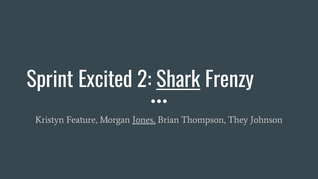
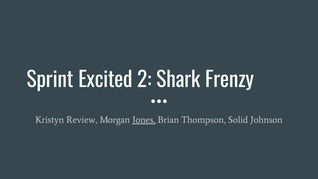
Shark underline: present -> none
Feature: Feature -> Review
They: They -> Solid
